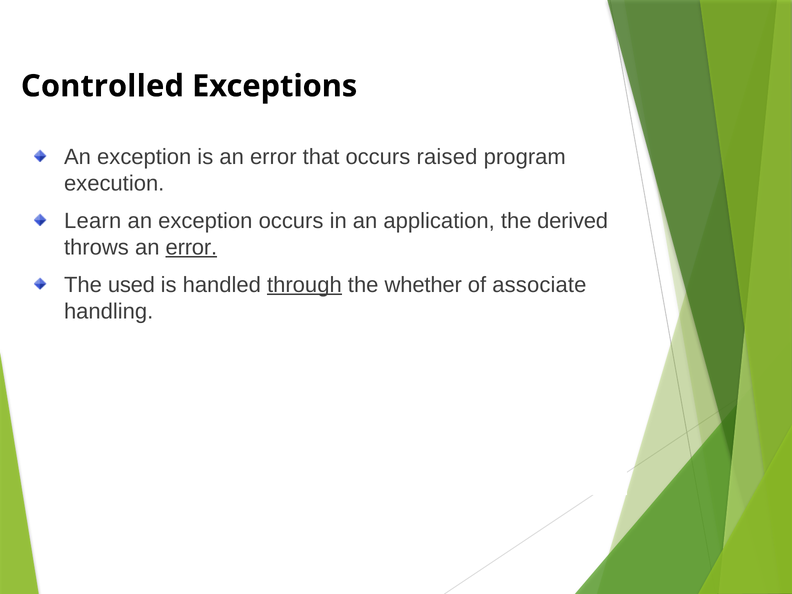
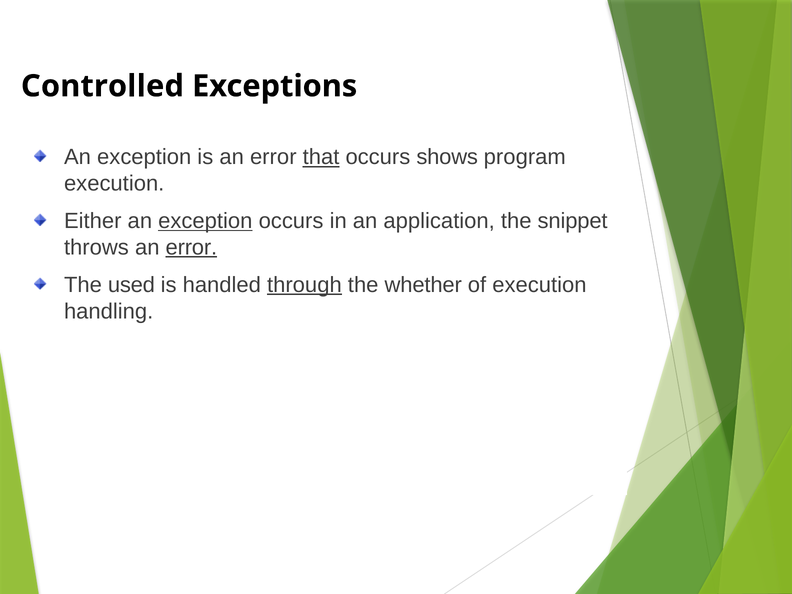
that underline: none -> present
raised: raised -> shows
Learn: Learn -> Either
exception at (205, 221) underline: none -> present
derived: derived -> snippet
of associate: associate -> execution
